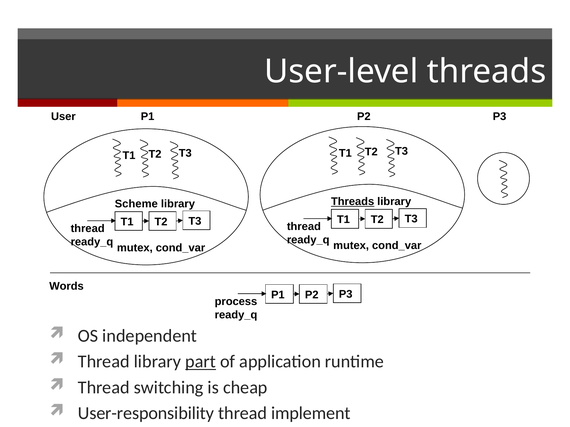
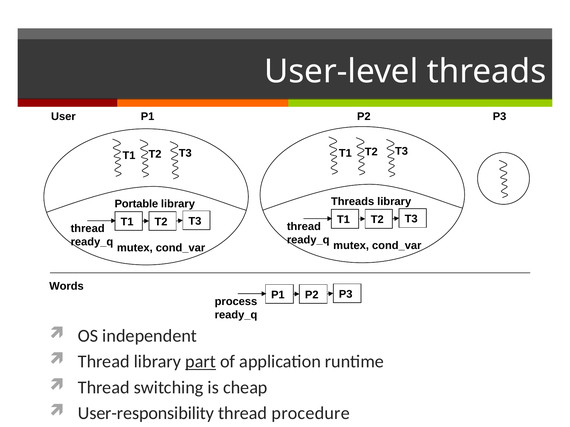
Threads at (353, 202) underline: present -> none
Scheme: Scheme -> Portable
implement: implement -> procedure
